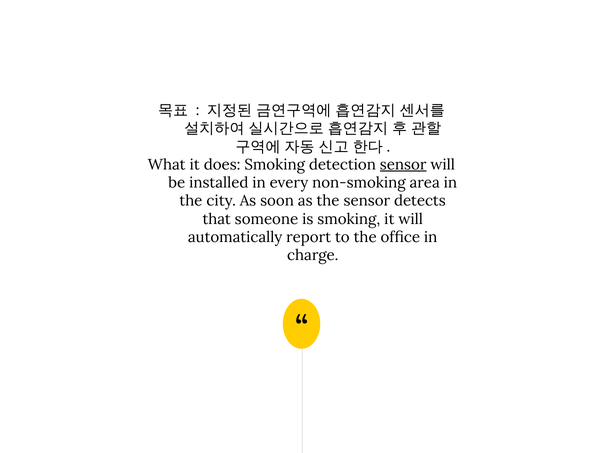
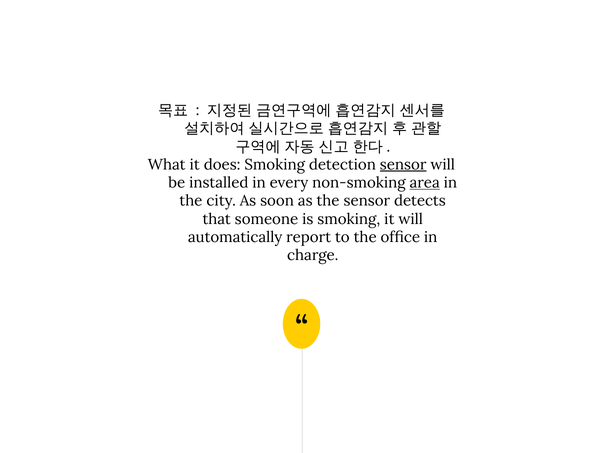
area underline: none -> present
